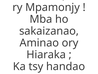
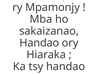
Aminao at (39, 43): Aminao -> Handao
